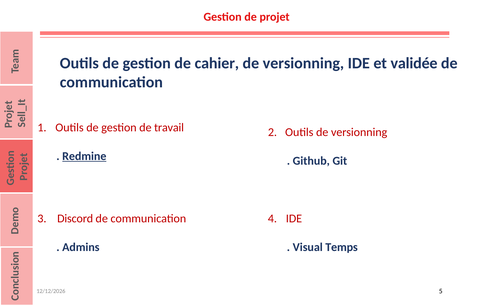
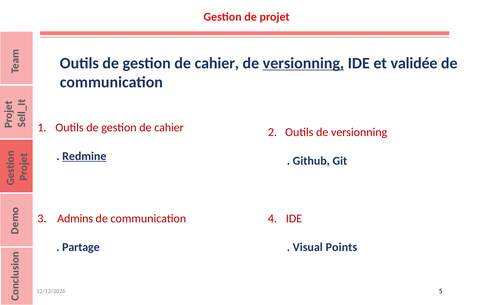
versionning at (303, 63) underline: none -> present
travail at (169, 128): travail -> cahier
Discord: Discord -> Admins
Admins: Admins -> Partage
Temps: Temps -> Points
